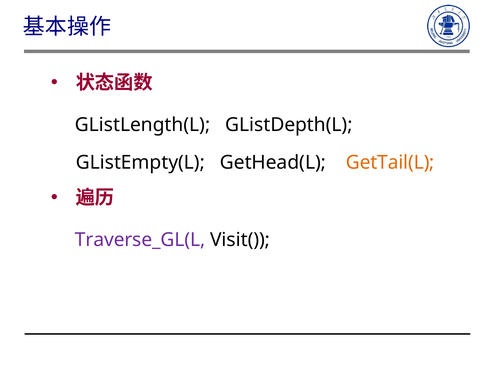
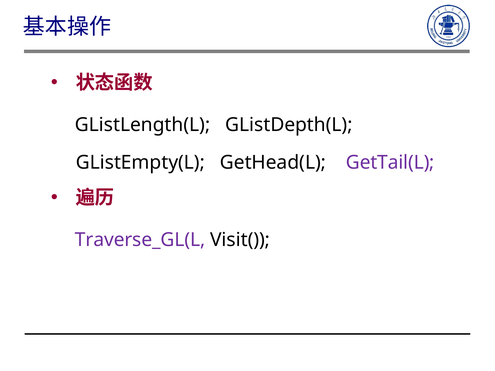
GetTail(L colour: orange -> purple
